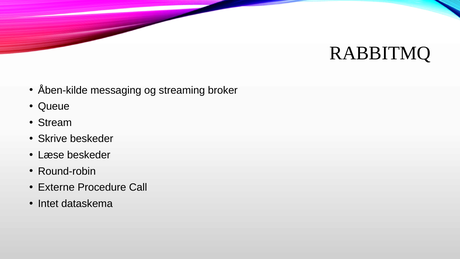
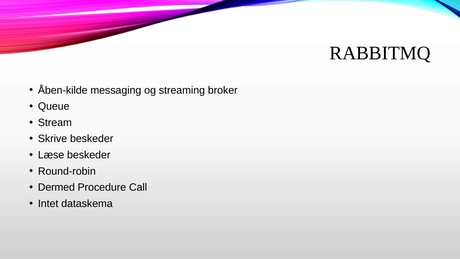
Externe: Externe -> Dermed
